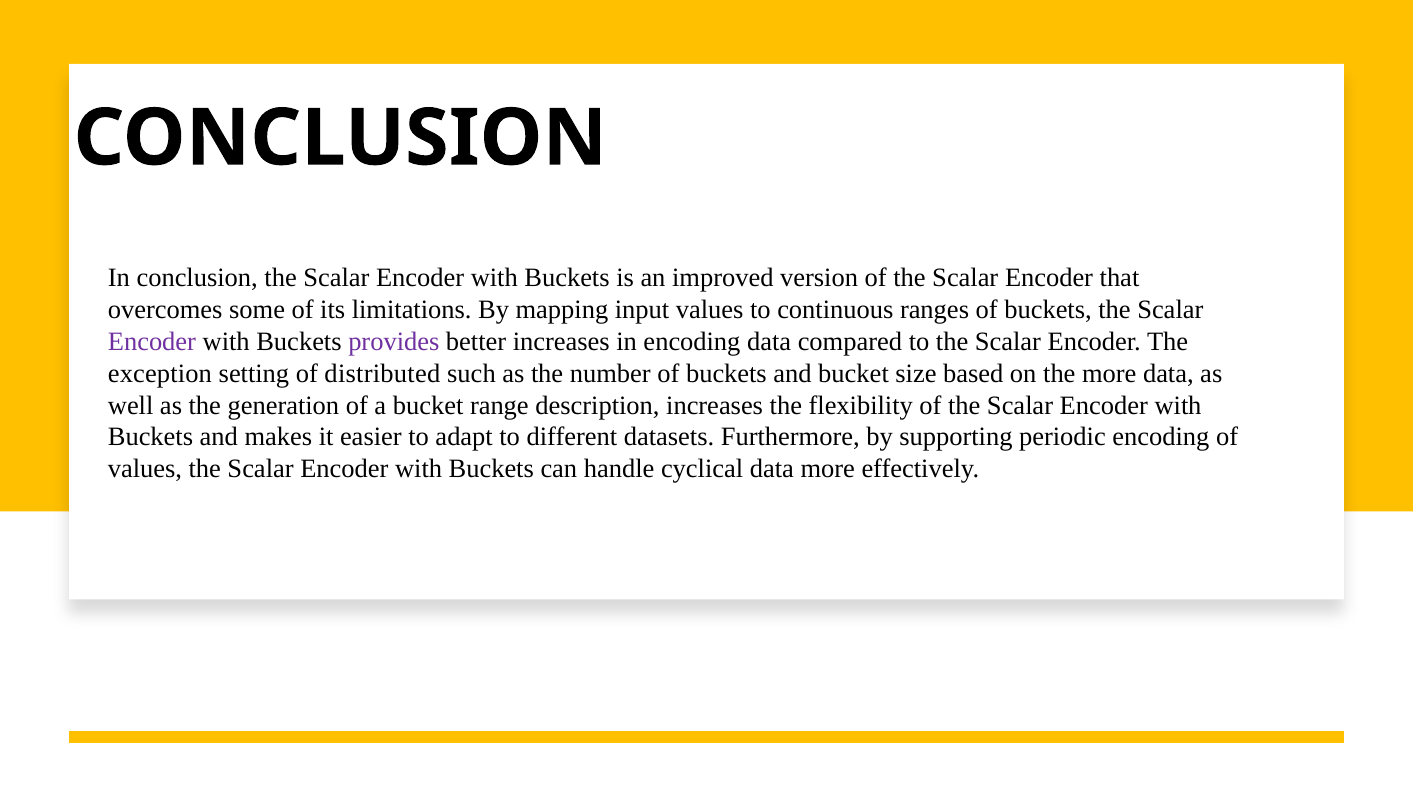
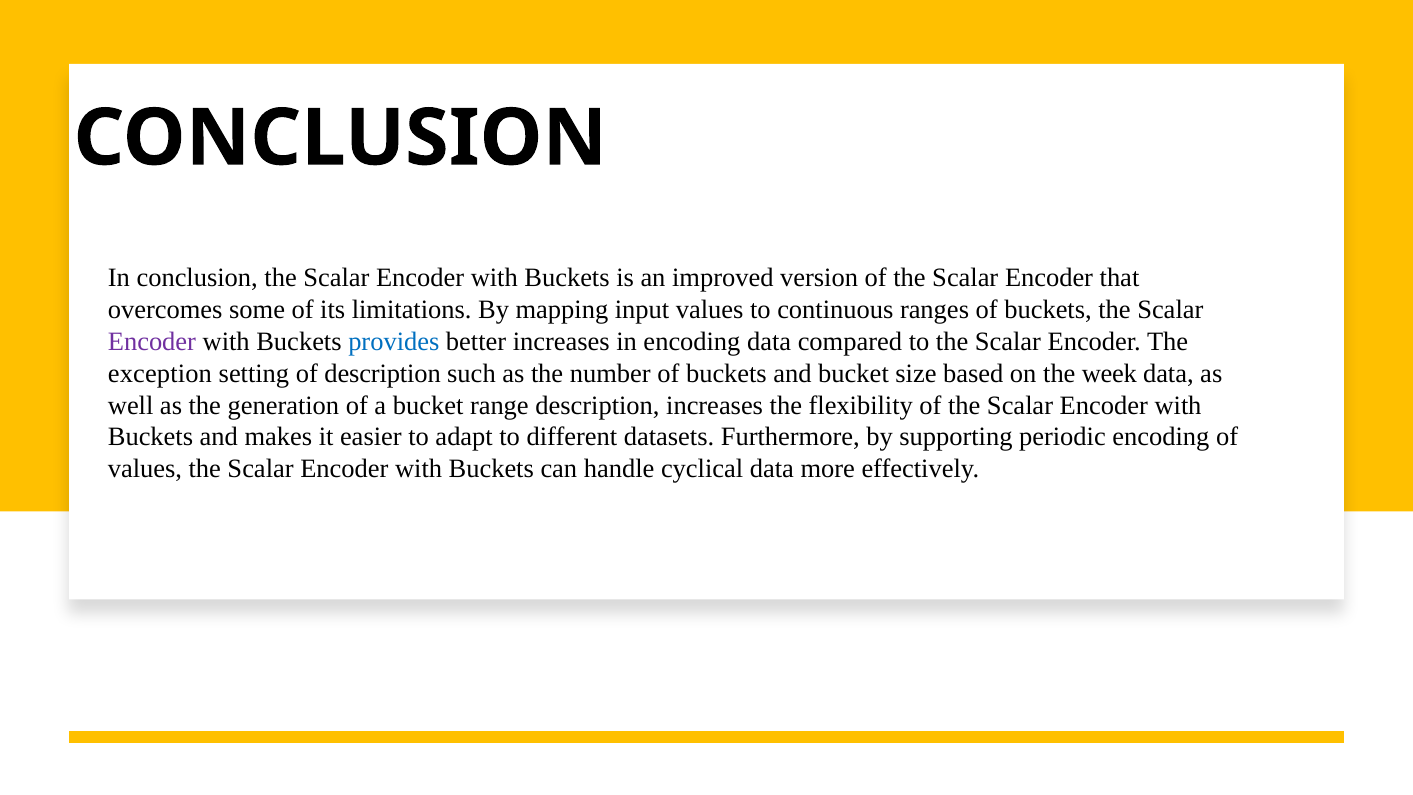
provides colour: purple -> blue
of distributed: distributed -> description
the more: more -> week
